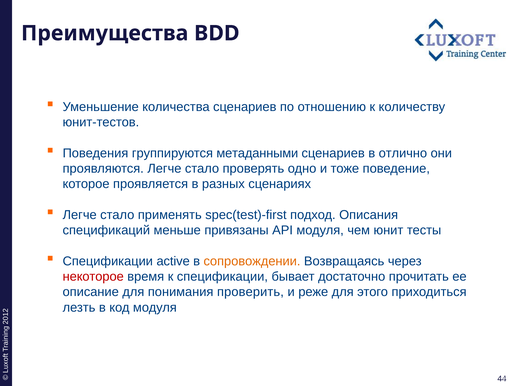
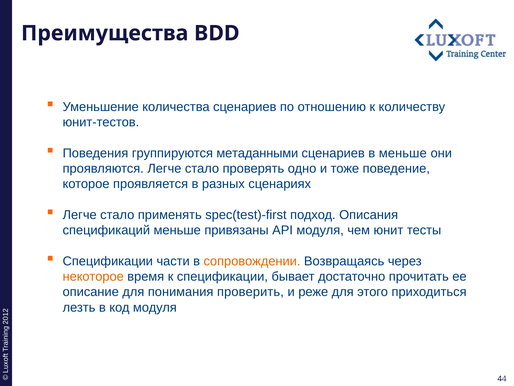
в отлично: отлично -> меньше
active: active -> части
некоторое colour: red -> orange
